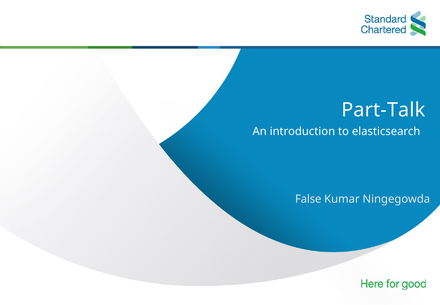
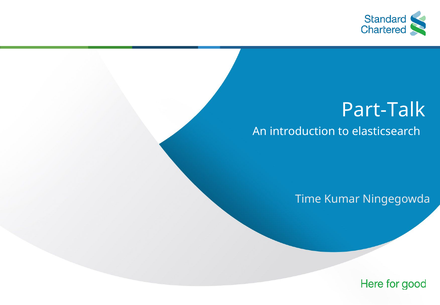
False: False -> Time
